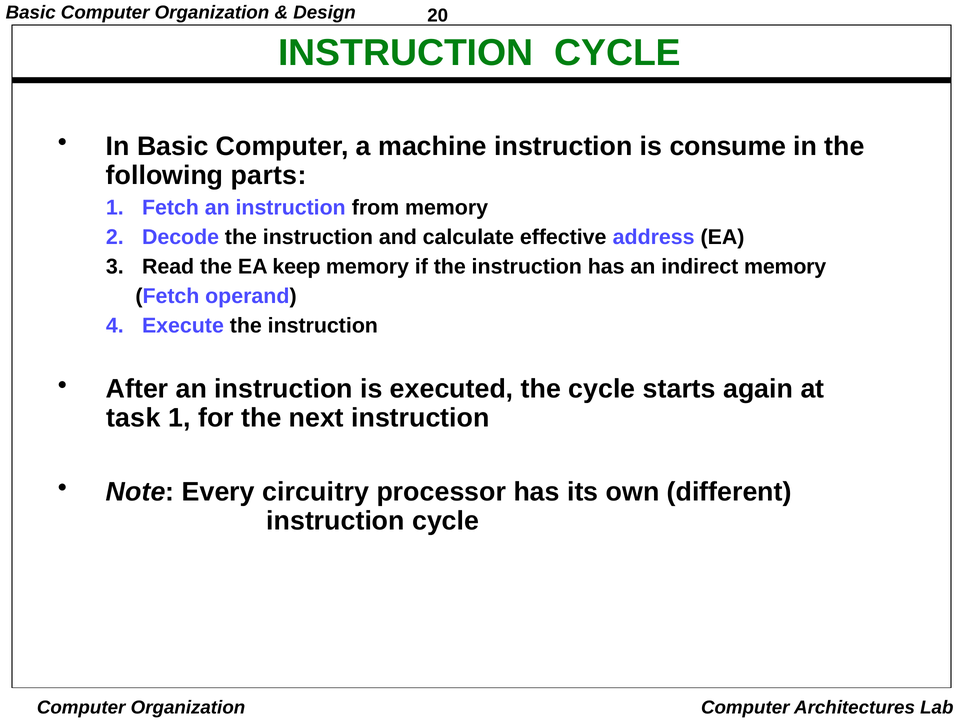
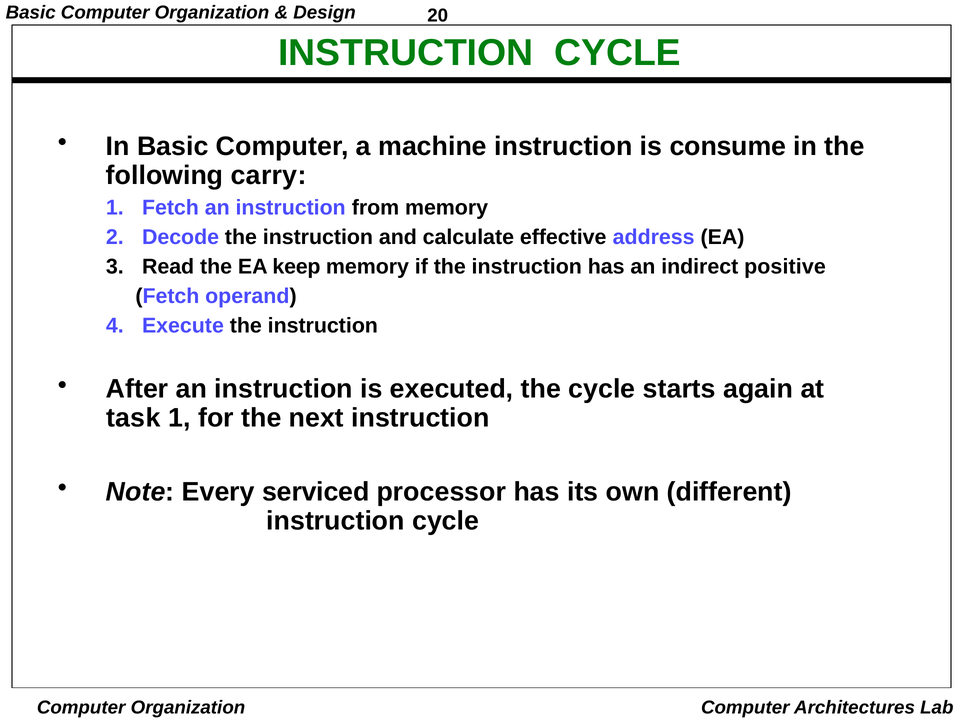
parts: parts -> carry
indirect memory: memory -> positive
circuitry: circuitry -> serviced
